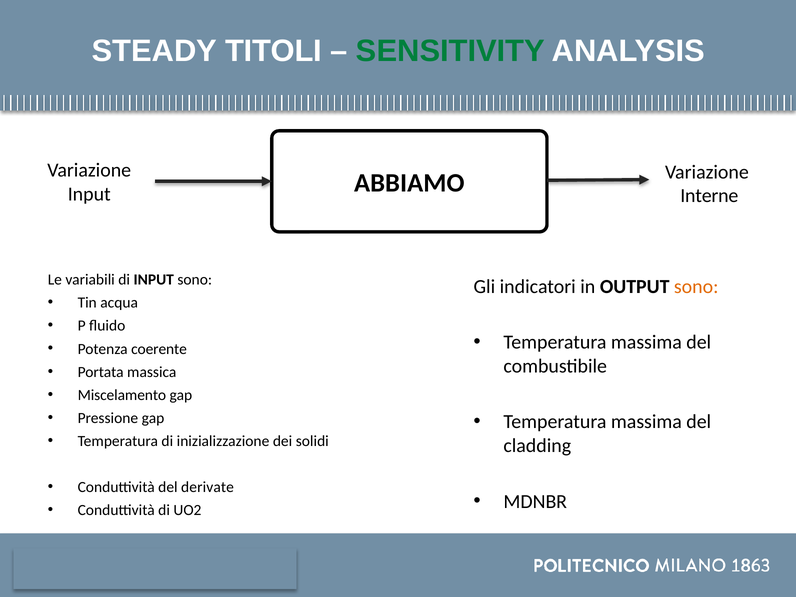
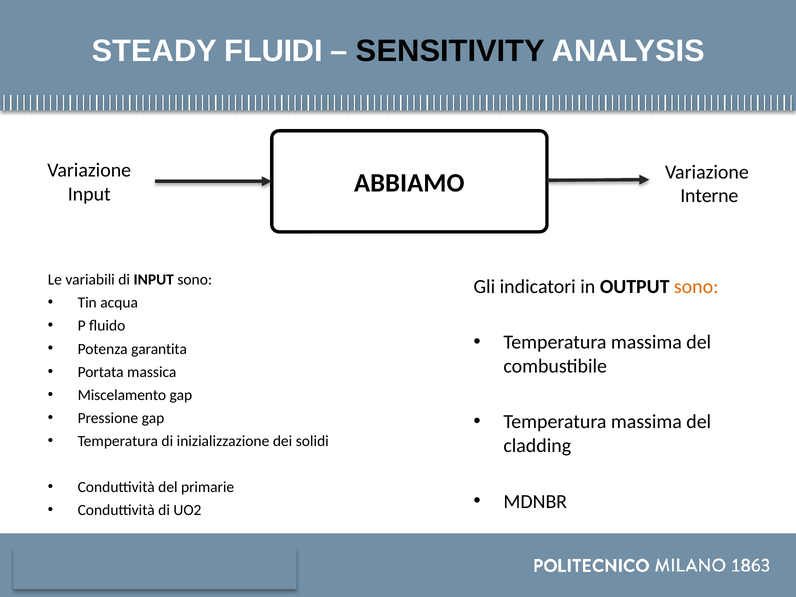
TITOLI: TITOLI -> FLUIDI
SENSITIVITY colour: green -> black
coerente: coerente -> garantita
derivate: derivate -> primarie
